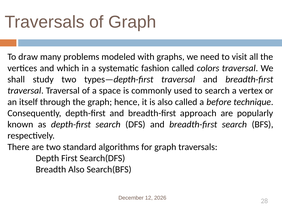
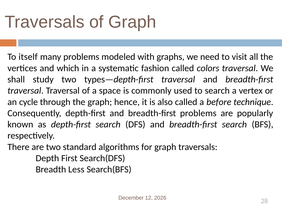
draw: draw -> itself
itself: itself -> cycle
breadth-first approach: approach -> problems
Breadth Also: Also -> Less
